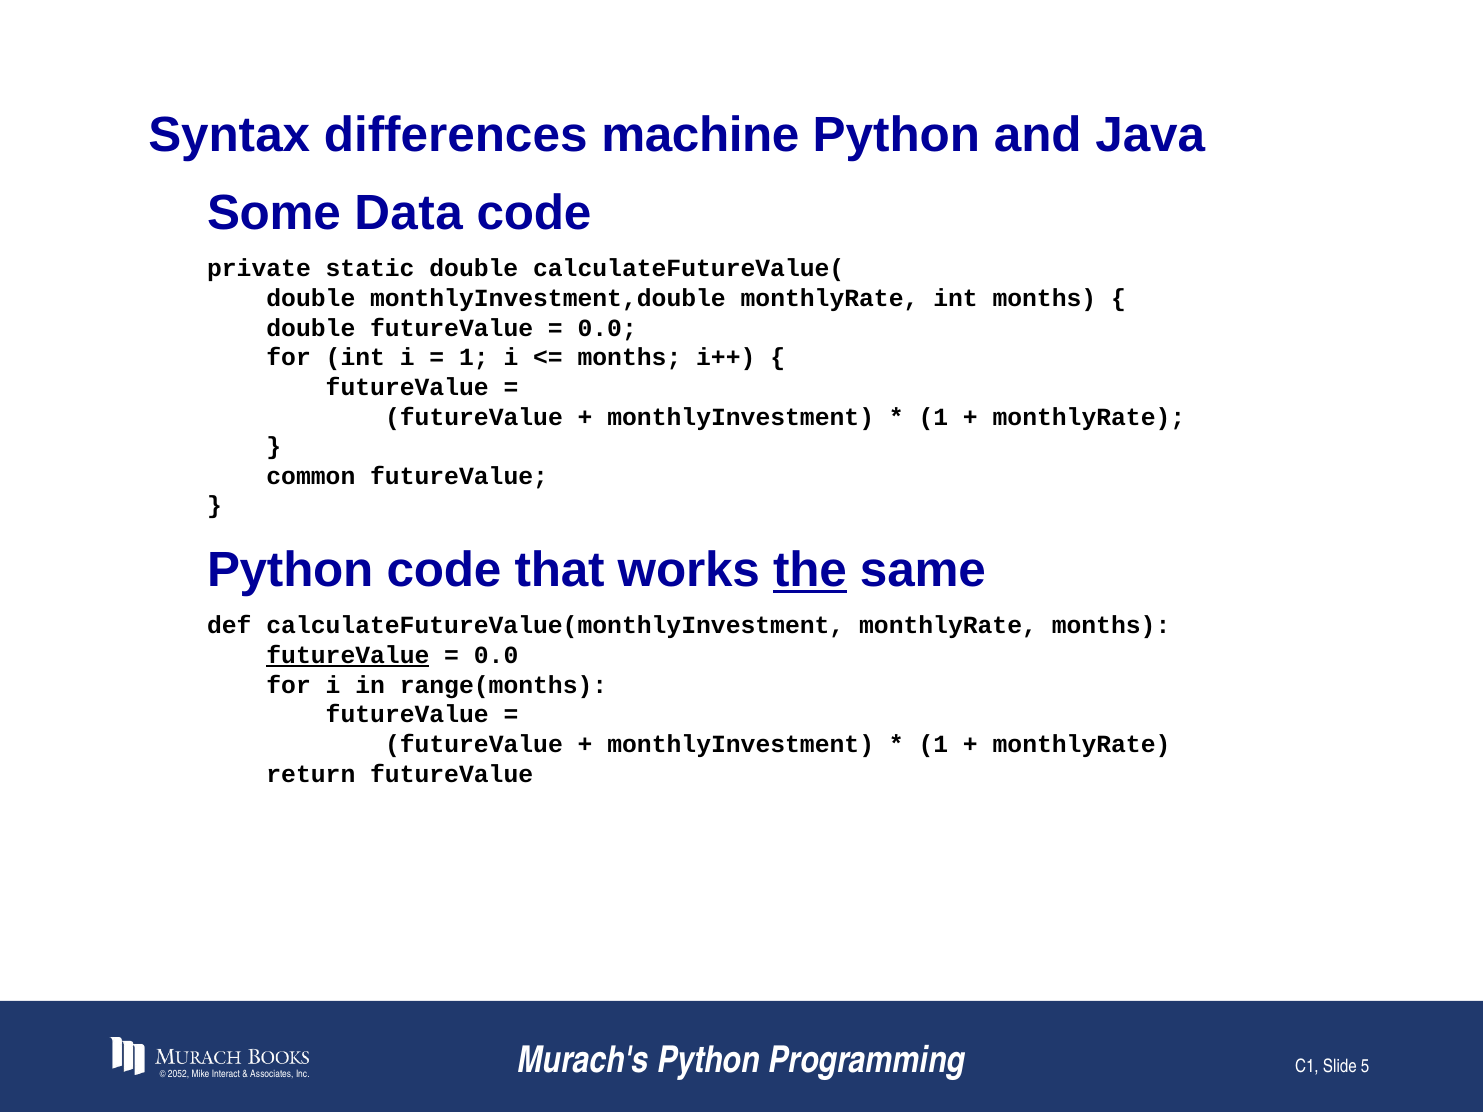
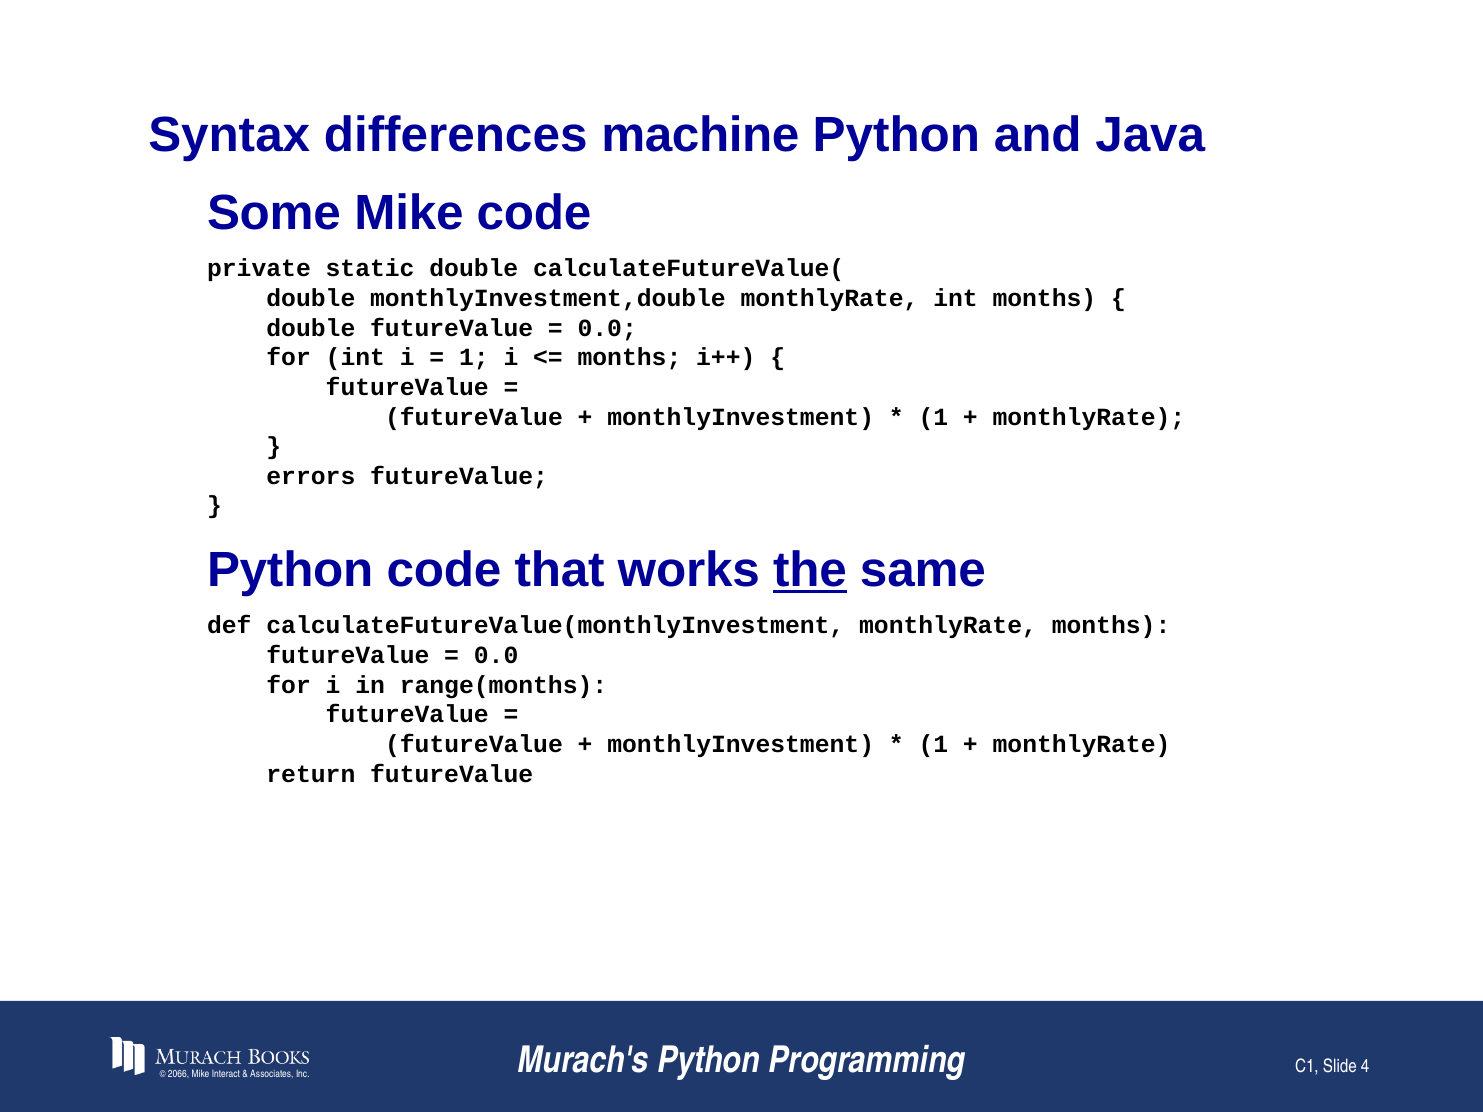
Some Data: Data -> Mike
common: common -> errors
futureValue at (348, 656) underline: present -> none
2052: 2052 -> 2066
5: 5 -> 4
